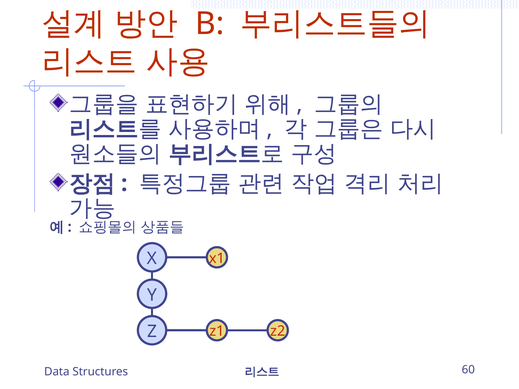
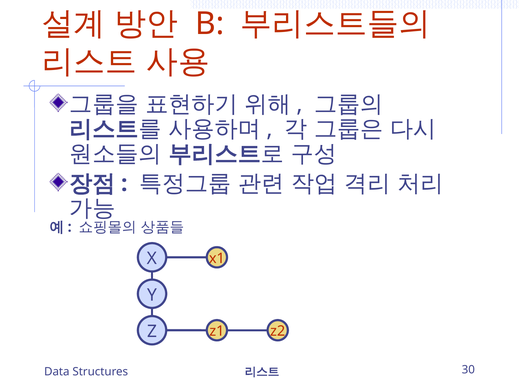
60: 60 -> 30
